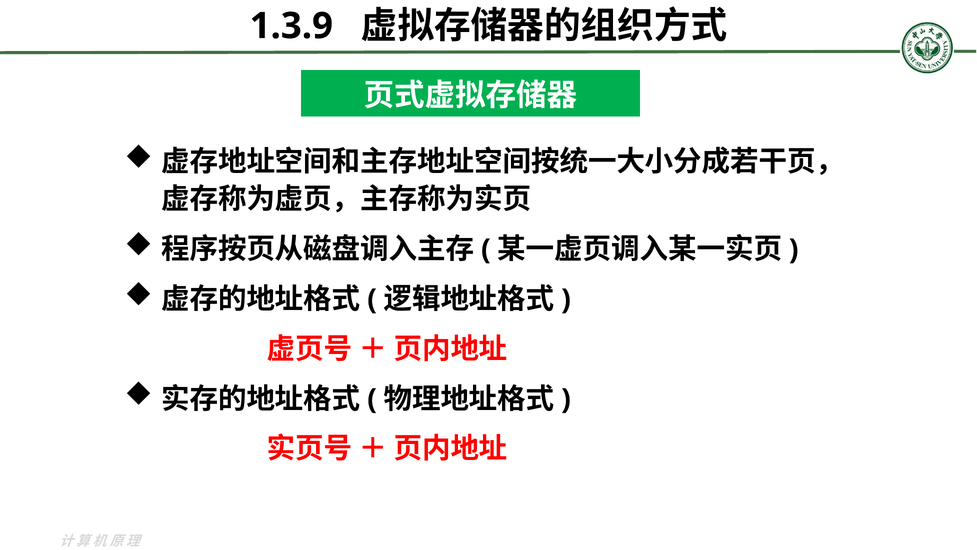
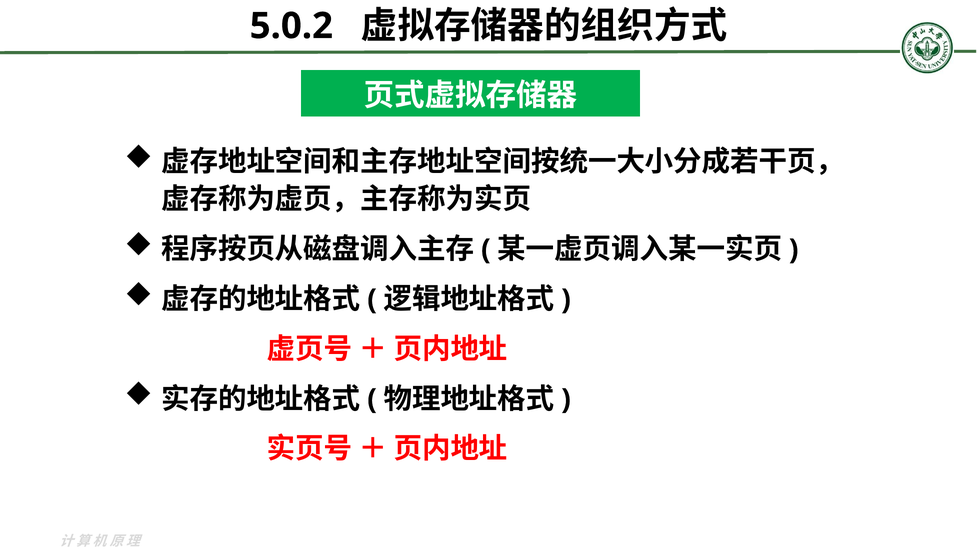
1.3.9: 1.3.9 -> 5.0.2
